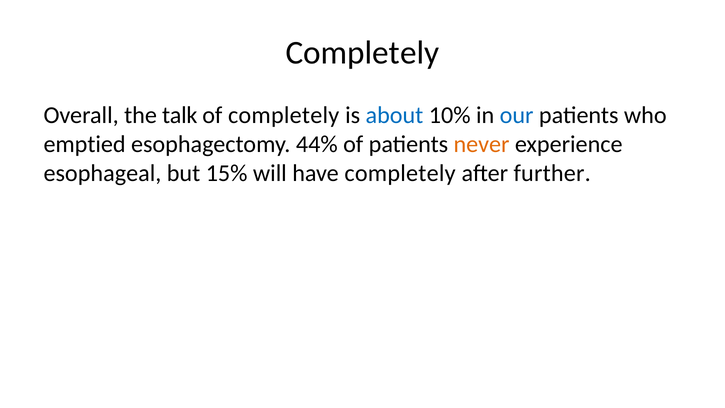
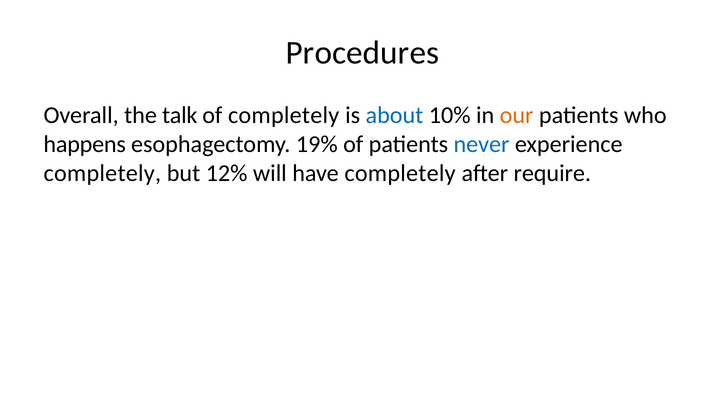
Completely at (362, 53): Completely -> Procedures
our colour: blue -> orange
emptied: emptied -> happens
44%: 44% -> 19%
never colour: orange -> blue
esophageal at (102, 173): esophageal -> completely
15%: 15% -> 12%
further: further -> require
